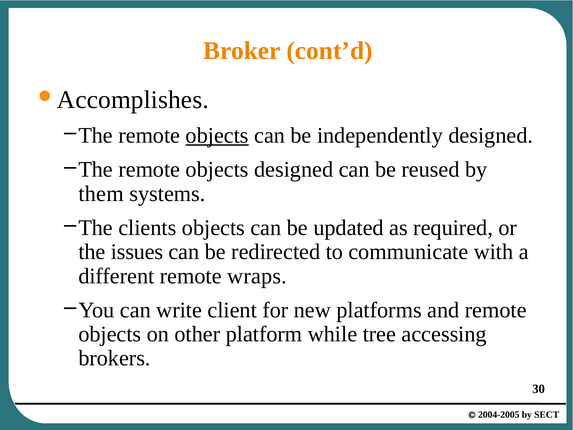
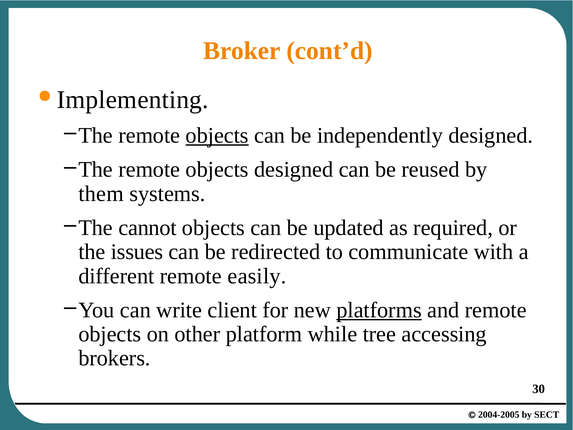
Accomplishes: Accomplishes -> Implementing
clients: clients -> cannot
wraps: wraps -> easily
platforms underline: none -> present
